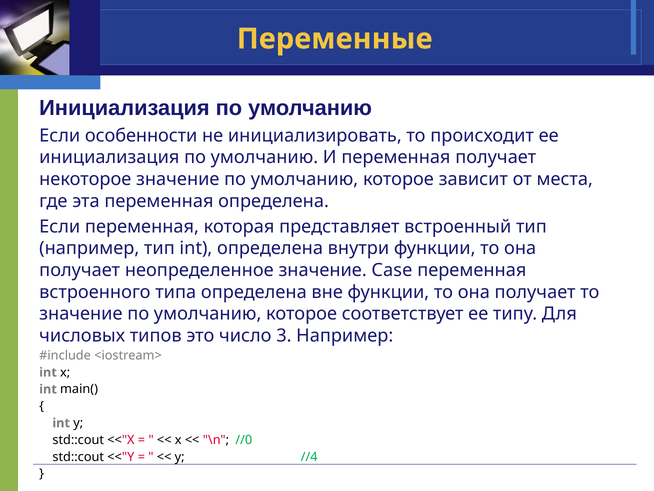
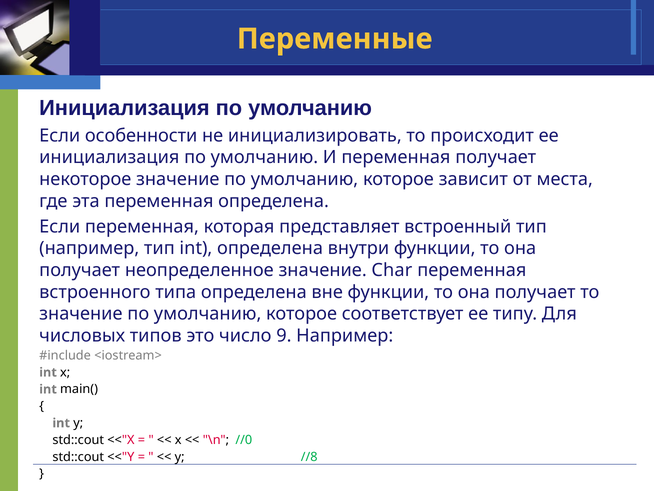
Case: Case -> Char
3: 3 -> 9
//4: //4 -> //8
